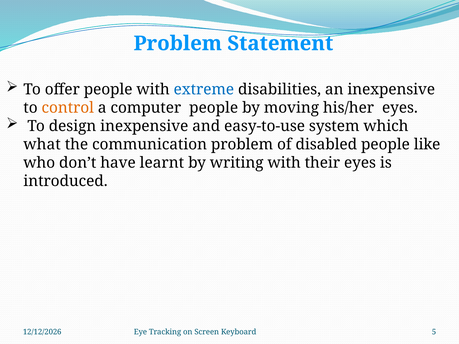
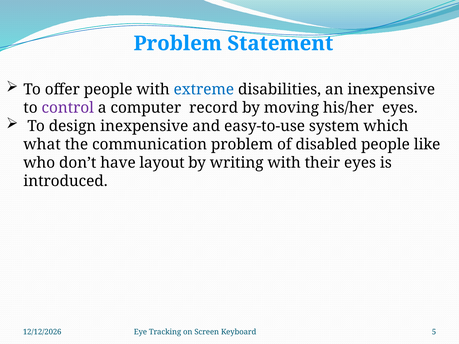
control colour: orange -> purple
computer people: people -> record
learnt: learnt -> layout
